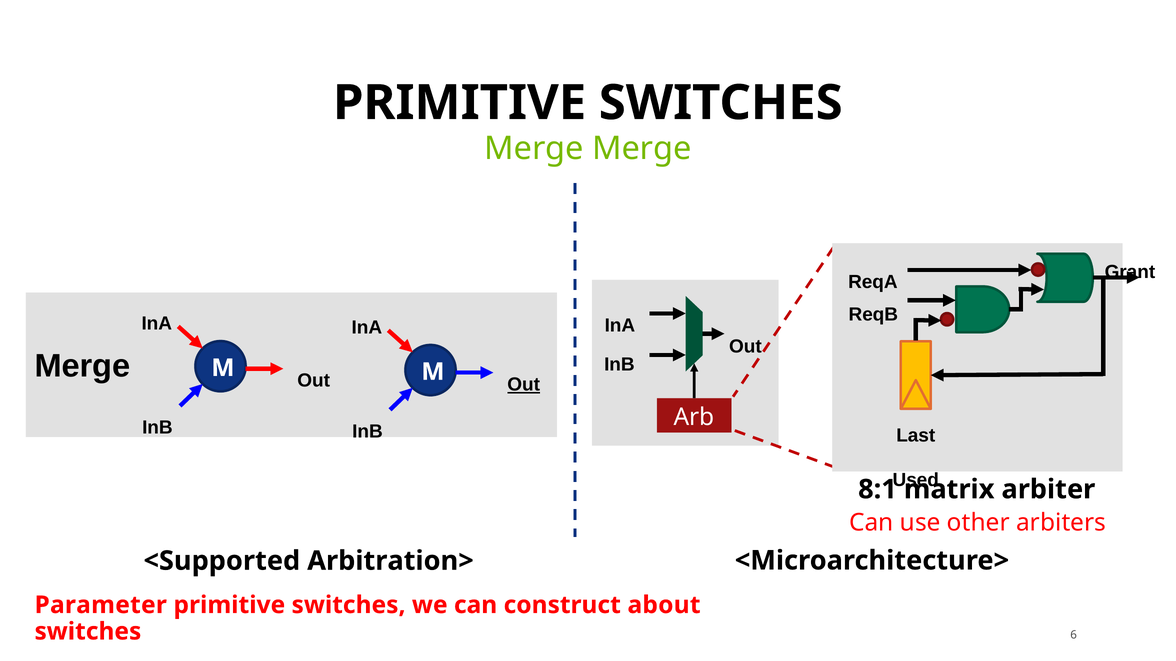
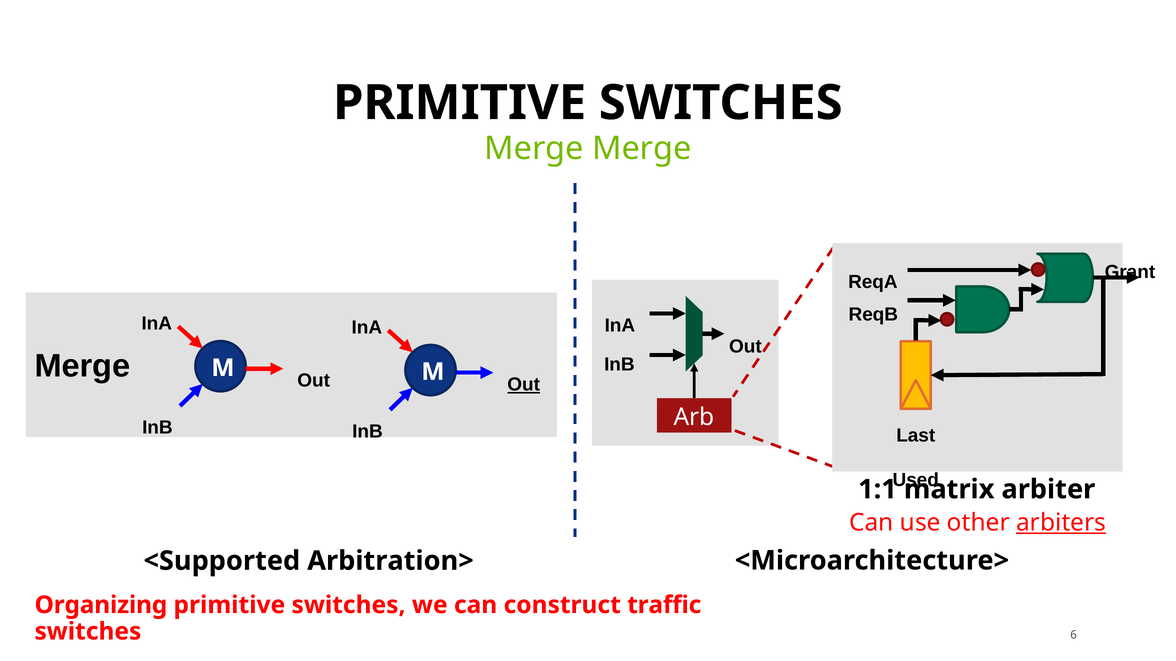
8:1: 8:1 -> 1:1
arbiters underline: none -> present
Parameter: Parameter -> Organizing
about: about -> traffic
